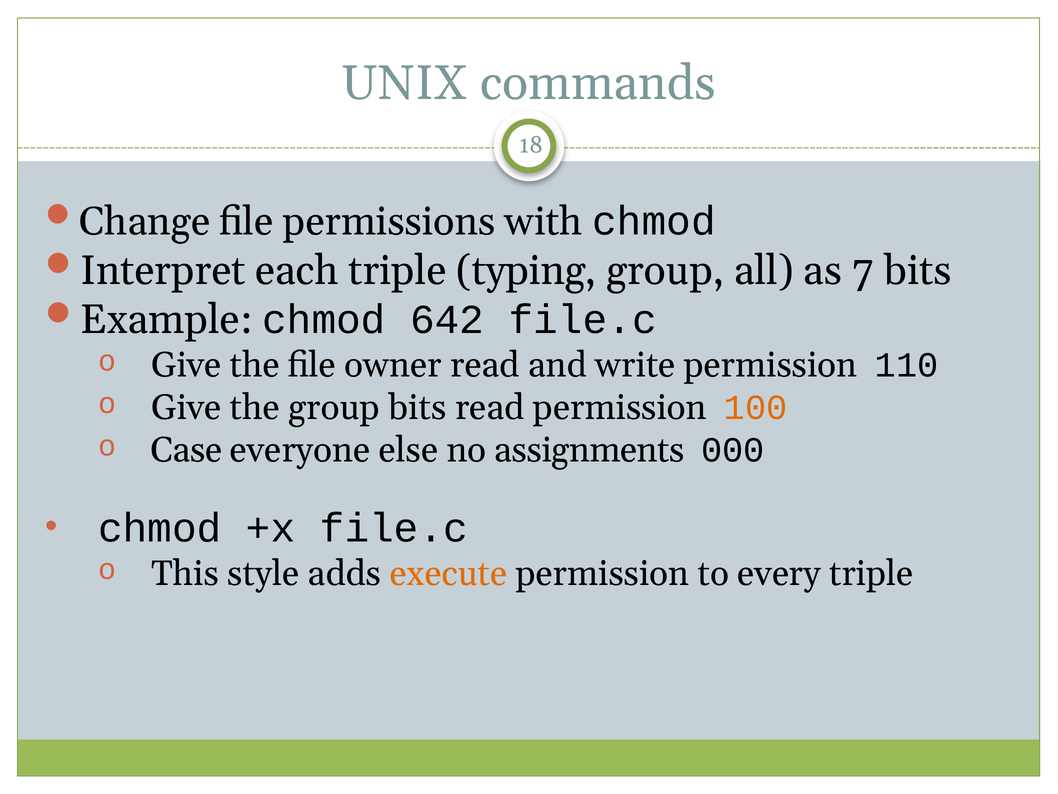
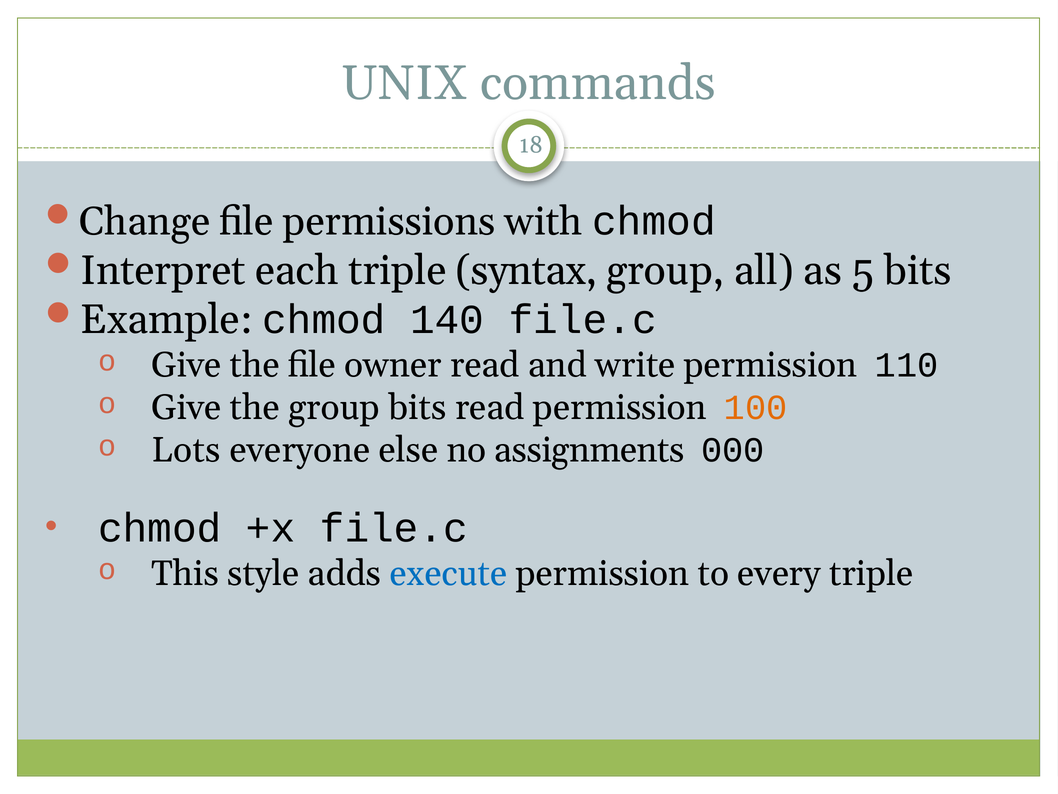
typing: typing -> syntax
7: 7 -> 5
642: 642 -> 140
Case: Case -> Lots
execute colour: orange -> blue
